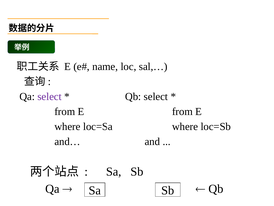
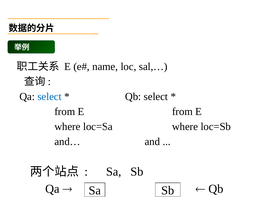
select at (50, 96) colour: purple -> blue
